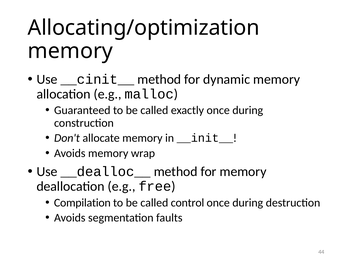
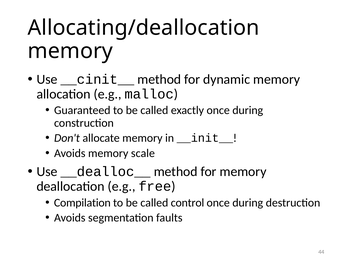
Allocating/optimization: Allocating/optimization -> Allocating/deallocation
wrap: wrap -> scale
